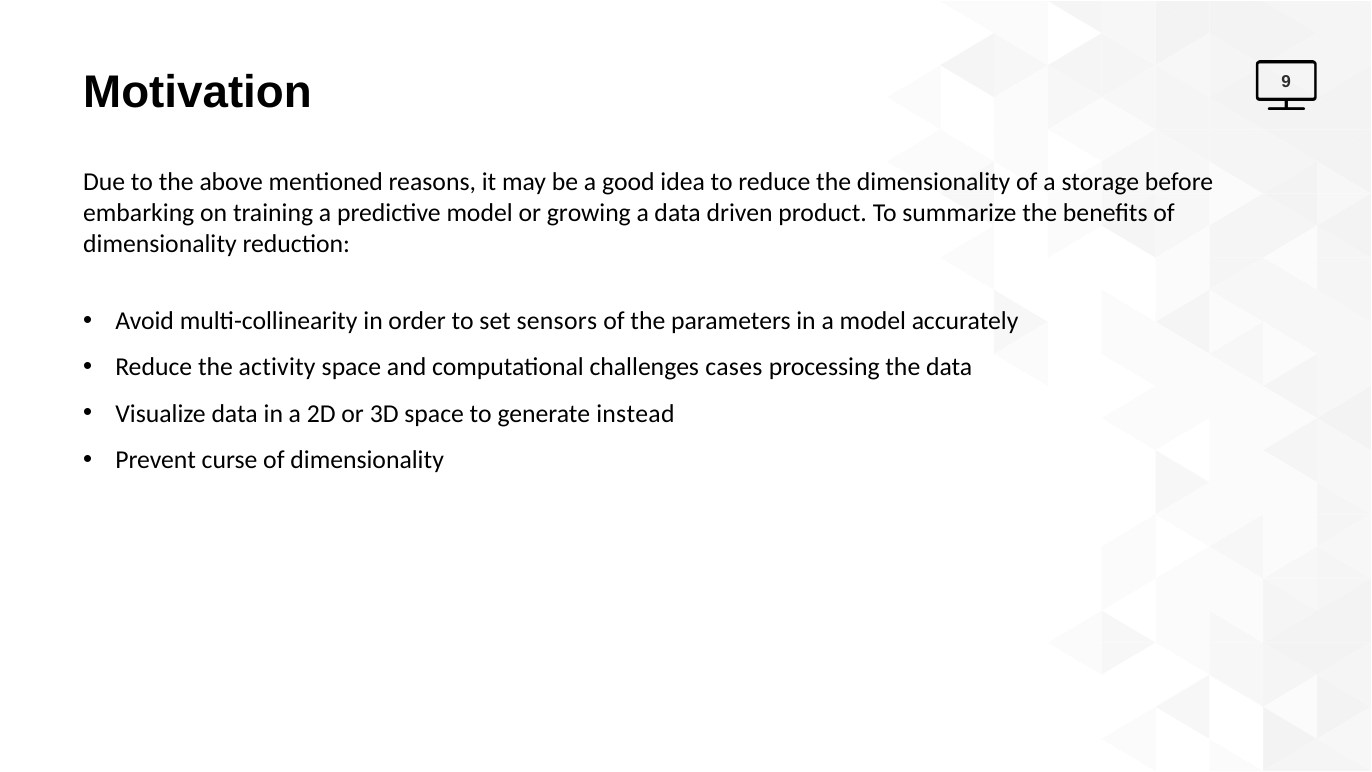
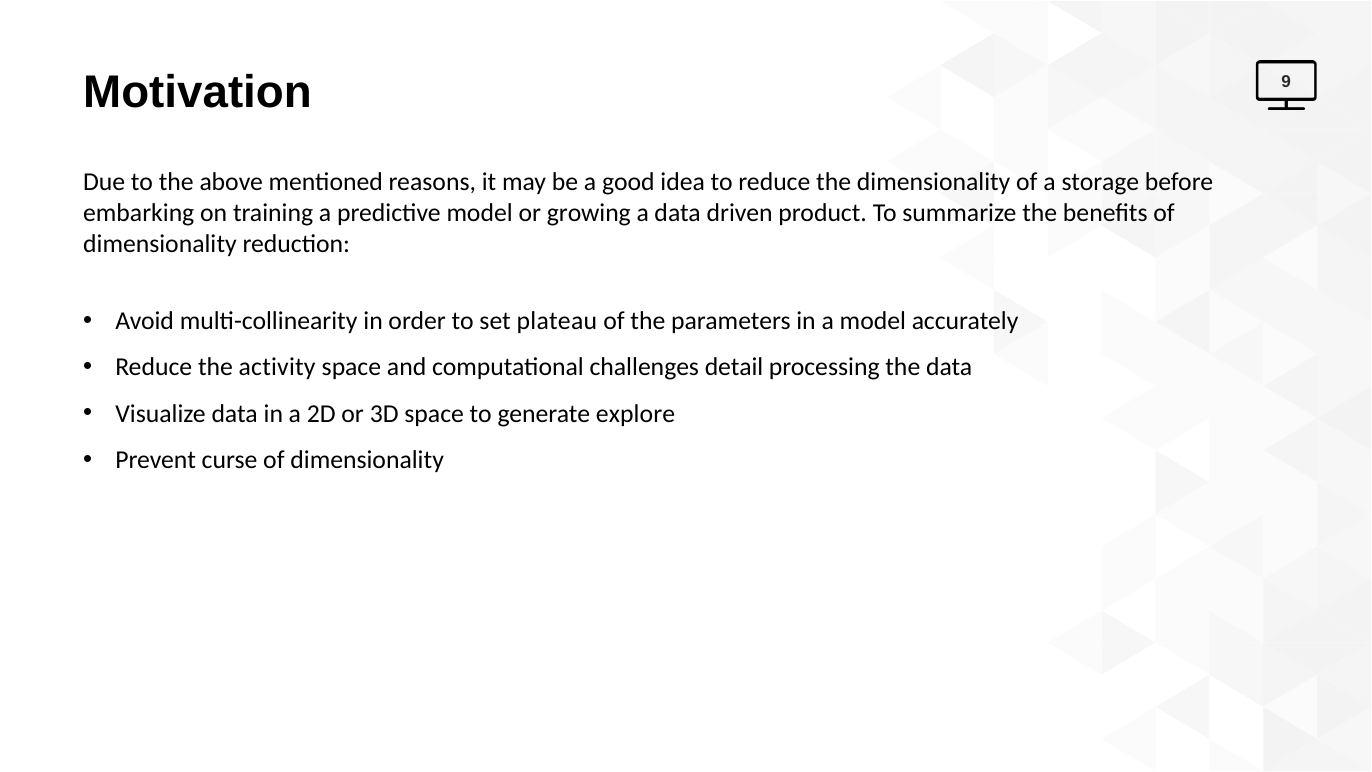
sensors: sensors -> plateau
cases: cases -> detail
instead: instead -> explore
